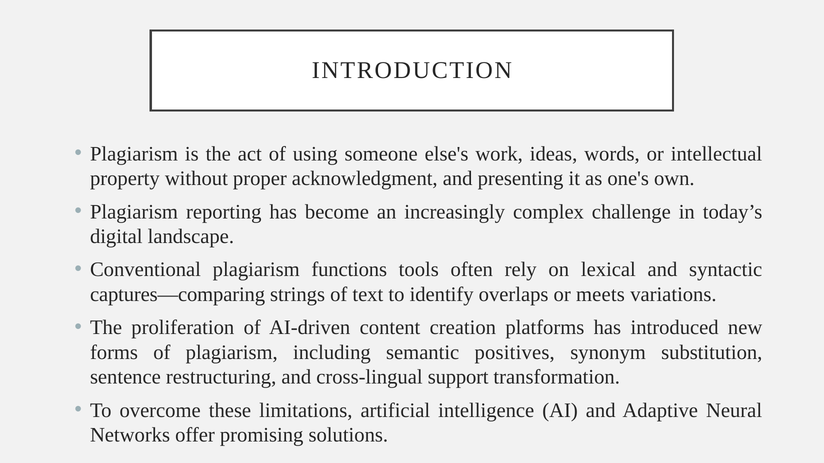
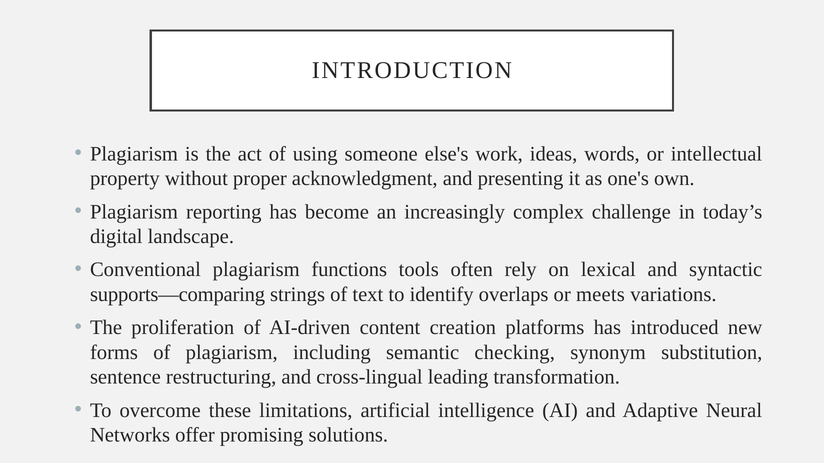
captures—comparing: captures—comparing -> supports—comparing
positives: positives -> checking
support: support -> leading
